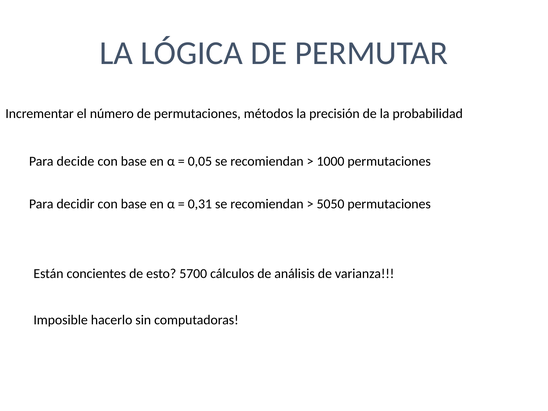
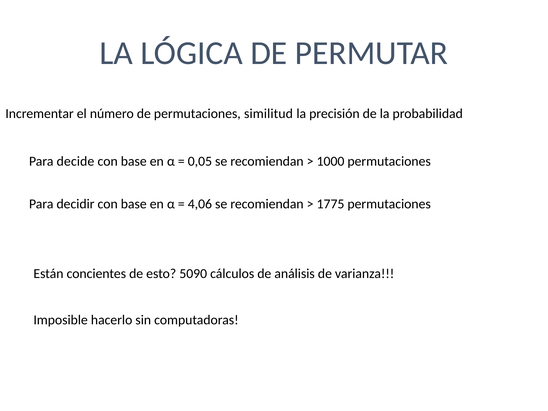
métodos: métodos -> similitud
0,31: 0,31 -> 4,06
5050: 5050 -> 1775
5700: 5700 -> 5090
